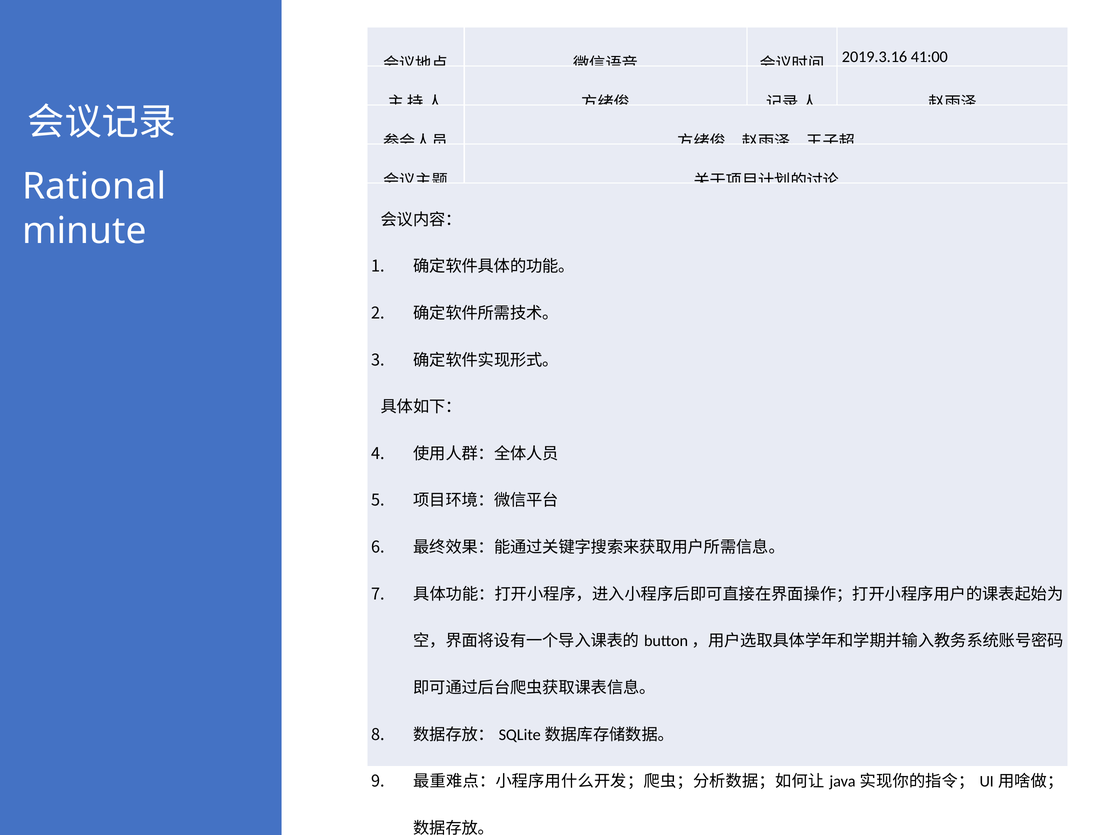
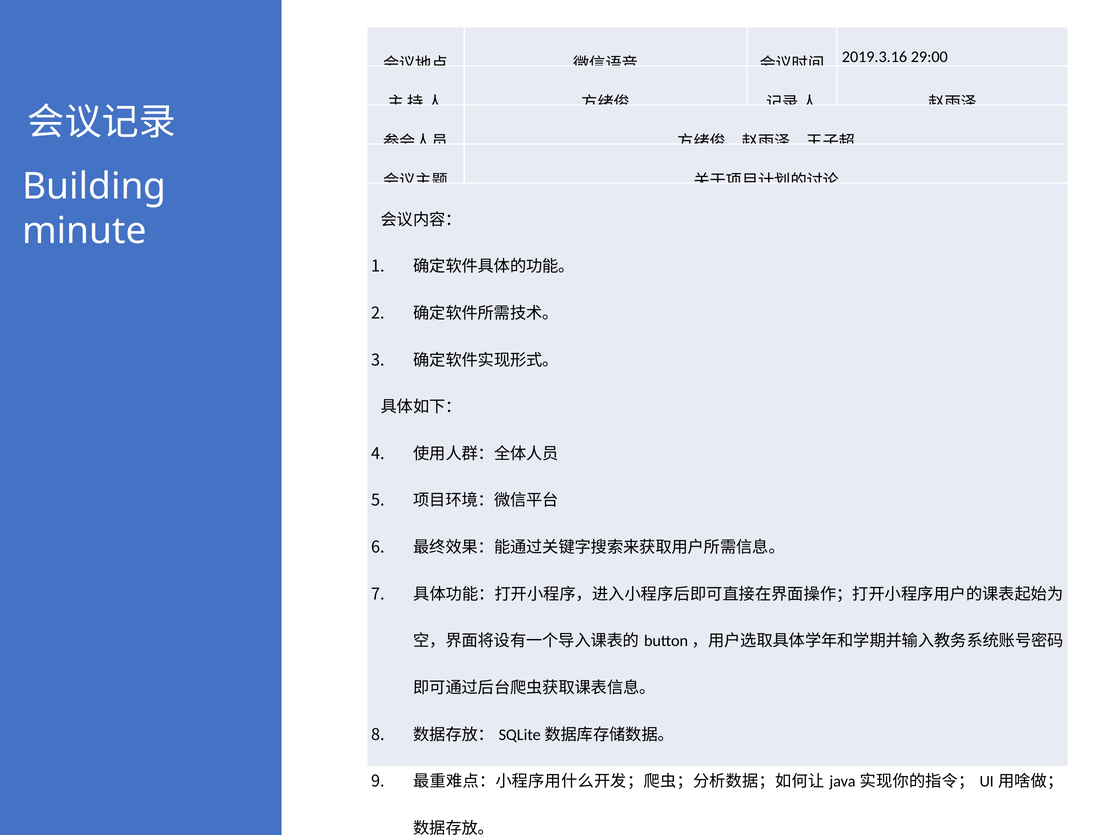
41:00: 41:00 -> 29:00
Rational: Rational -> Building
